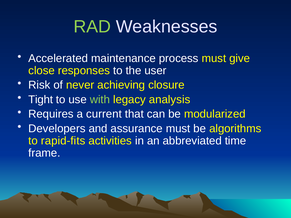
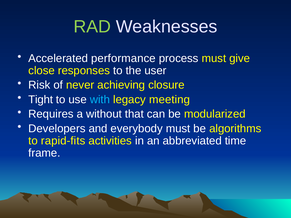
maintenance: maintenance -> performance
with colour: light green -> light blue
analysis: analysis -> meeting
current: current -> without
assurance: assurance -> everybody
